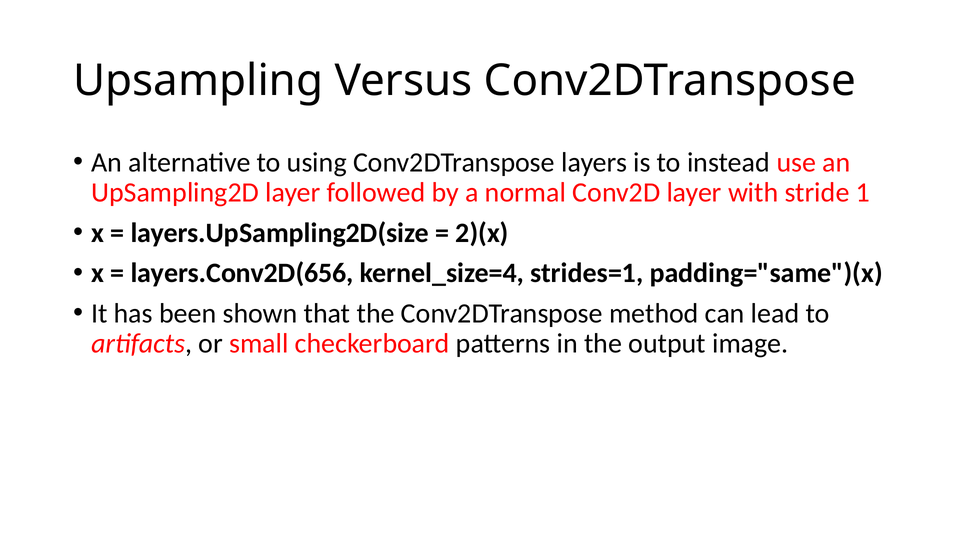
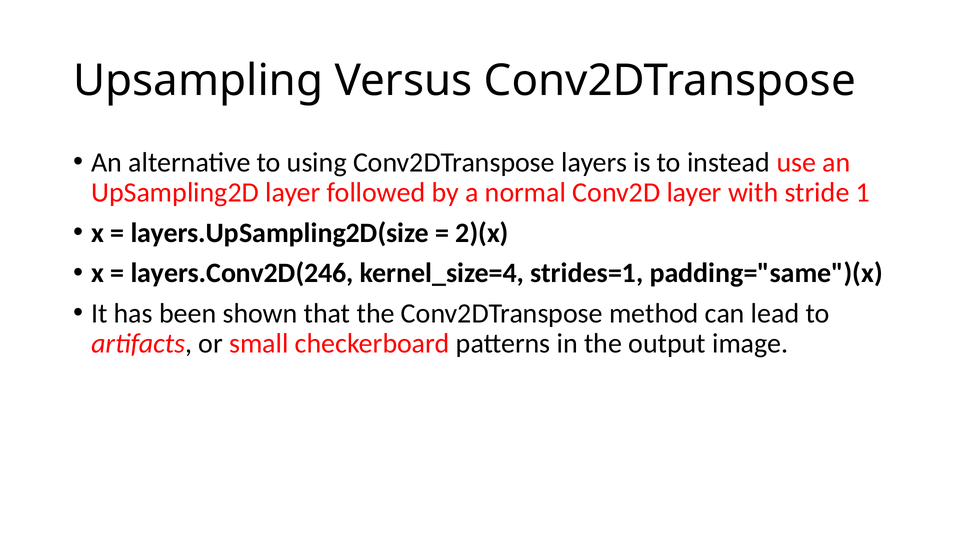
layers.Conv2D(656: layers.Conv2D(656 -> layers.Conv2D(246
